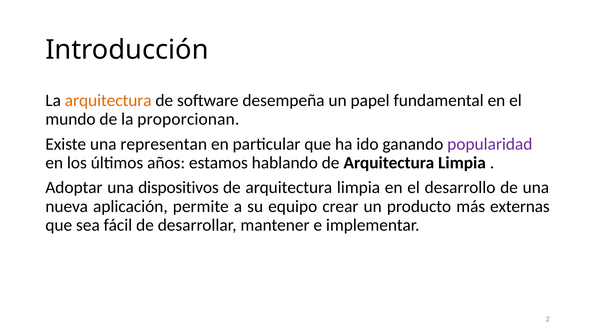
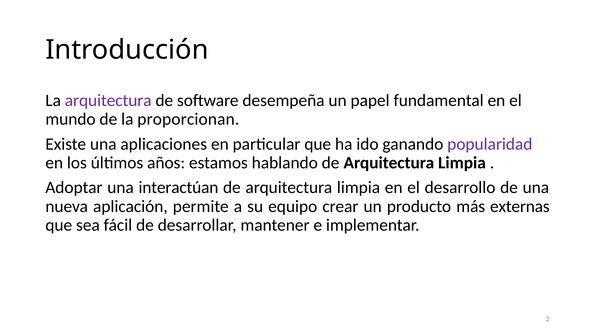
arquitectura at (108, 101) colour: orange -> purple
representan: representan -> aplicaciones
dispositivos: dispositivos -> interactúan
